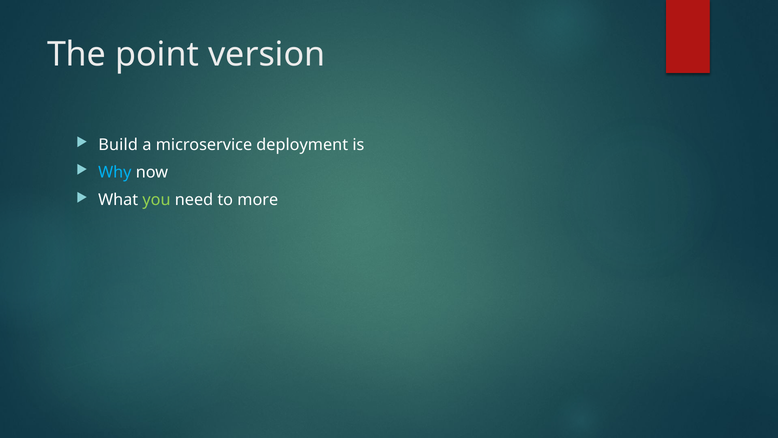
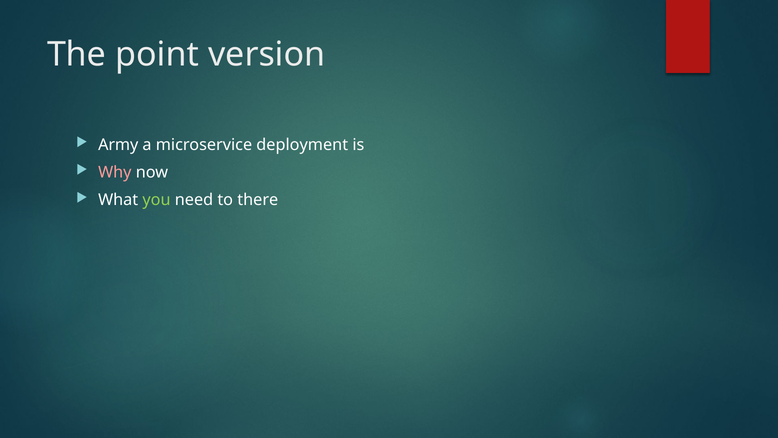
Build: Build -> Army
Why colour: light blue -> pink
more: more -> there
